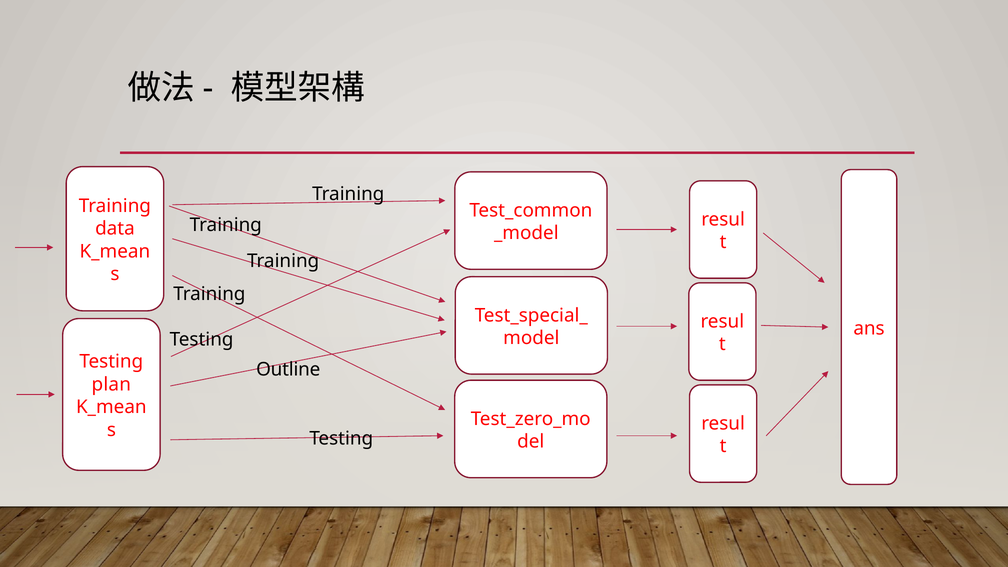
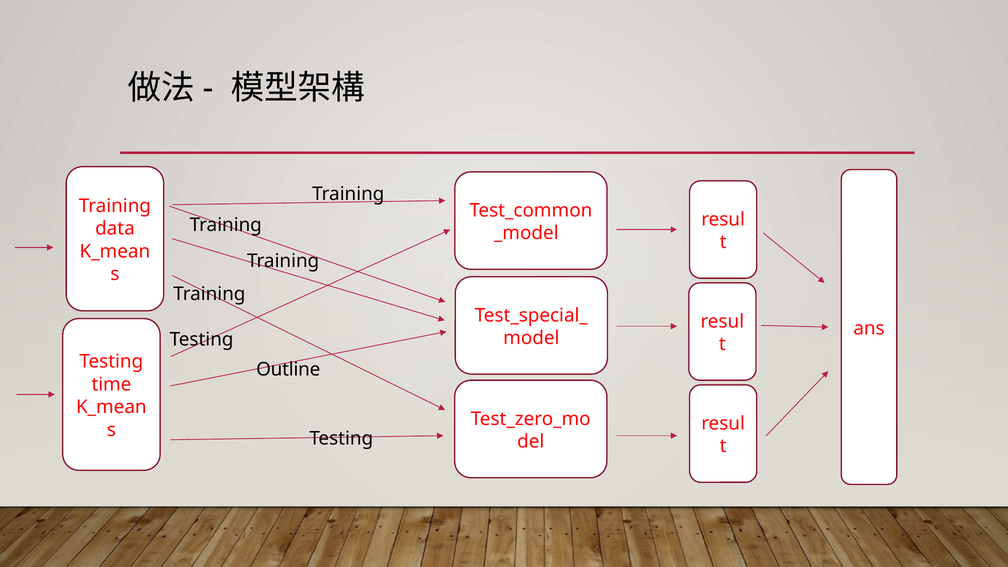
plan: plan -> time
